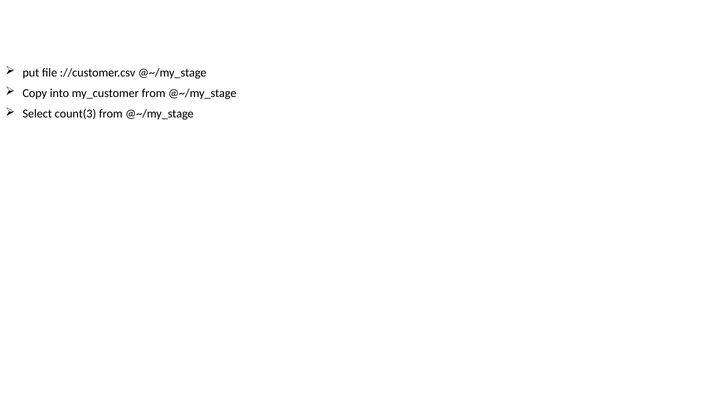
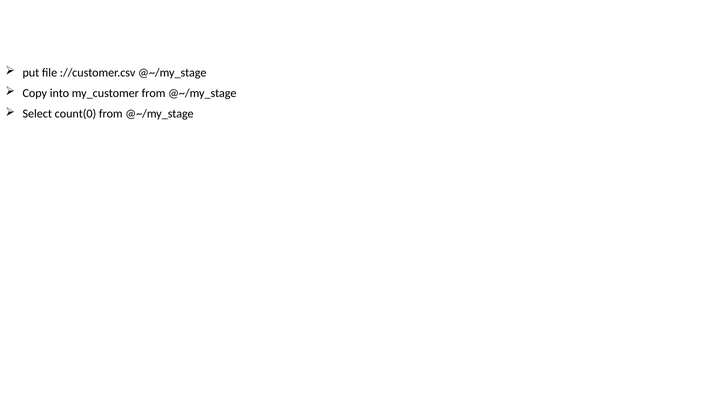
count(3: count(3 -> count(0
